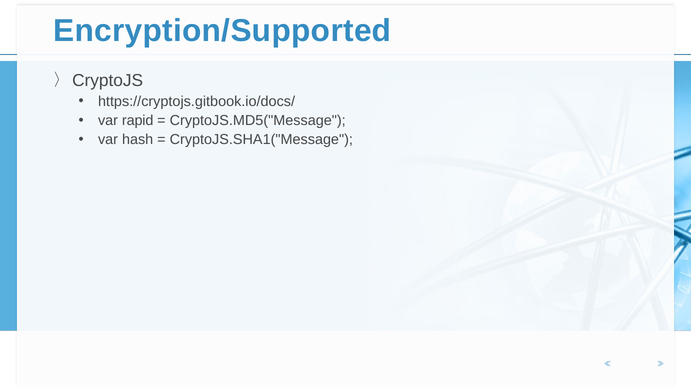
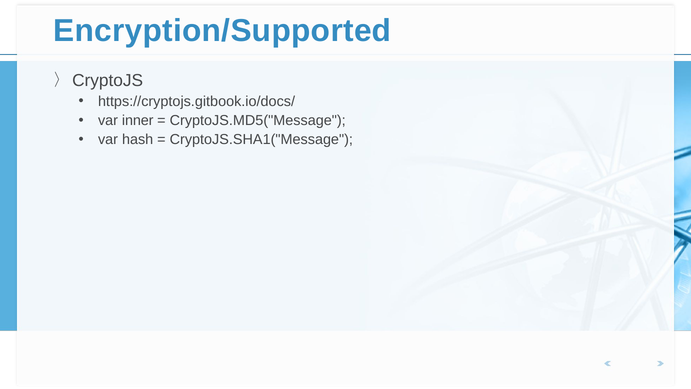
rapid: rapid -> inner
